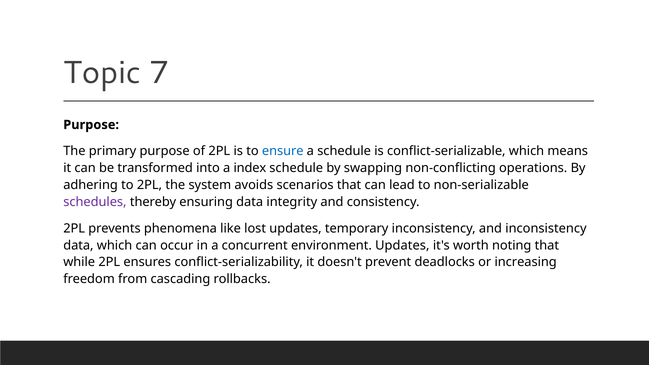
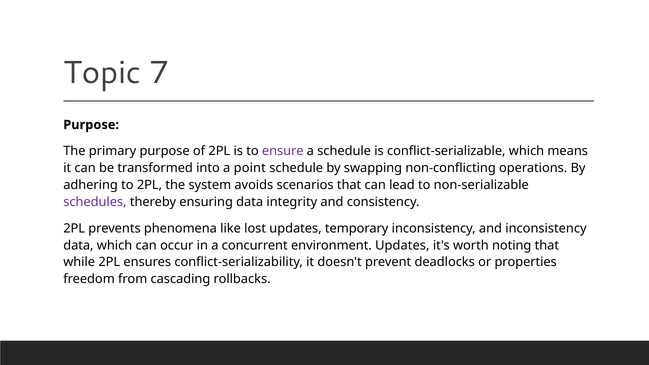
ensure colour: blue -> purple
index: index -> point
increasing: increasing -> properties
